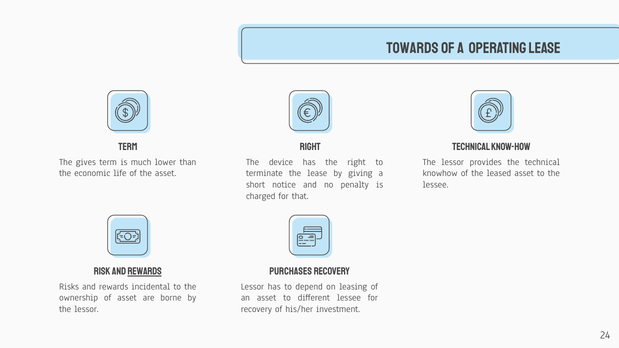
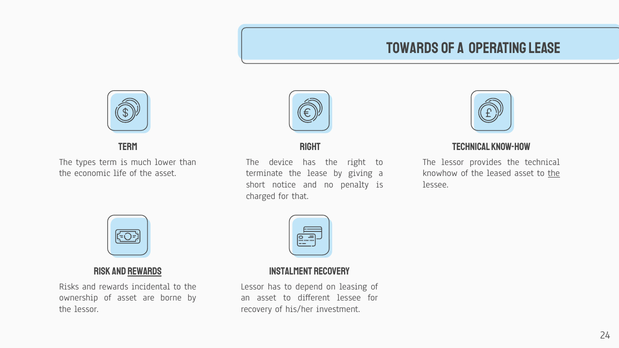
gives: gives -> types
the at (554, 173) underline: none -> present
Purchases: Purchases -> Instalment
